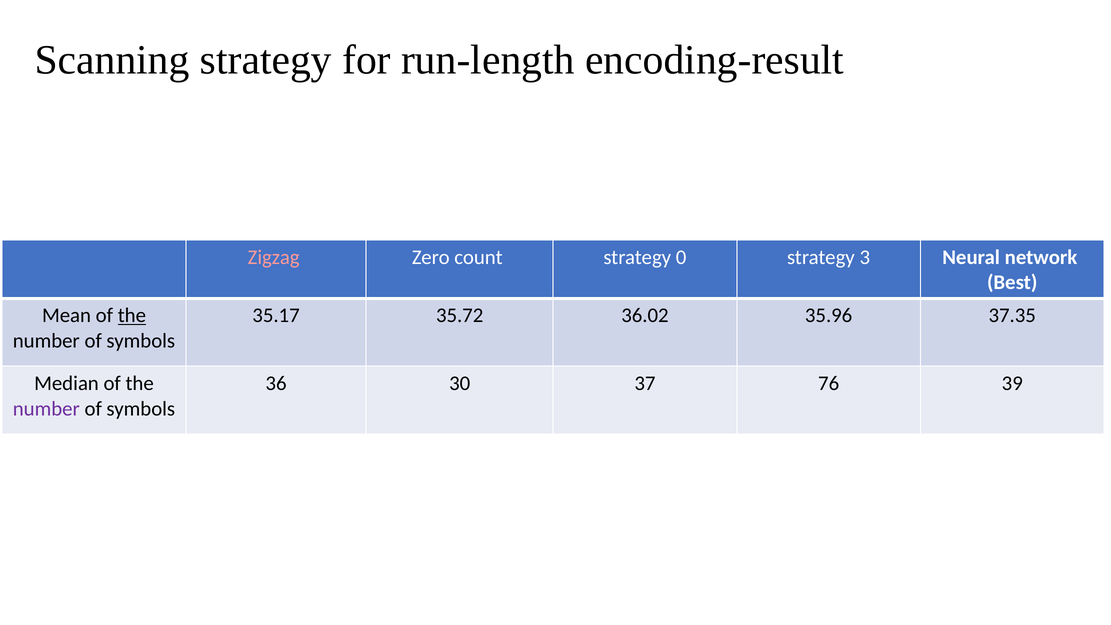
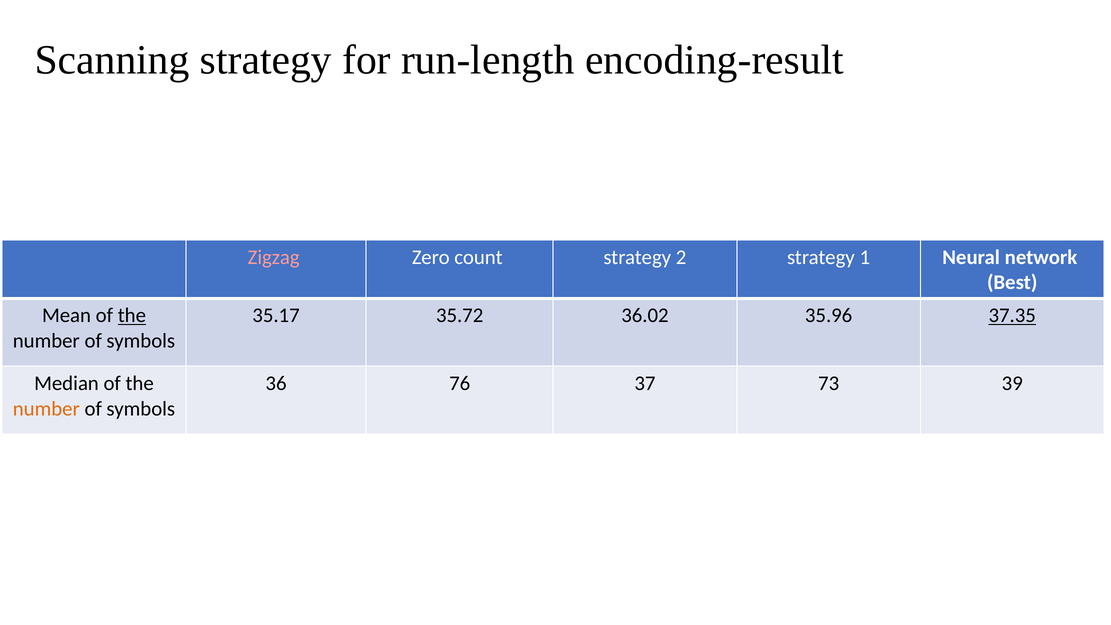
0: 0 -> 2
3: 3 -> 1
37.35 underline: none -> present
30: 30 -> 76
76: 76 -> 73
number at (46, 409) colour: purple -> orange
